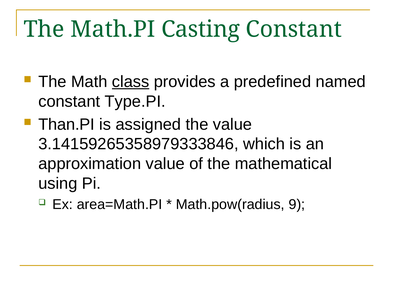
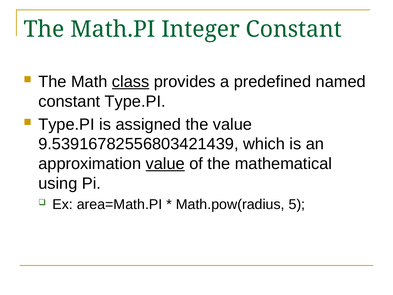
Casting: Casting -> Integer
Than.PI at (67, 124): Than.PI -> Type.PI
3.14159265358979333846: 3.14159265358979333846 -> 9.53916782556803421439
value at (165, 164) underline: none -> present
9: 9 -> 5
